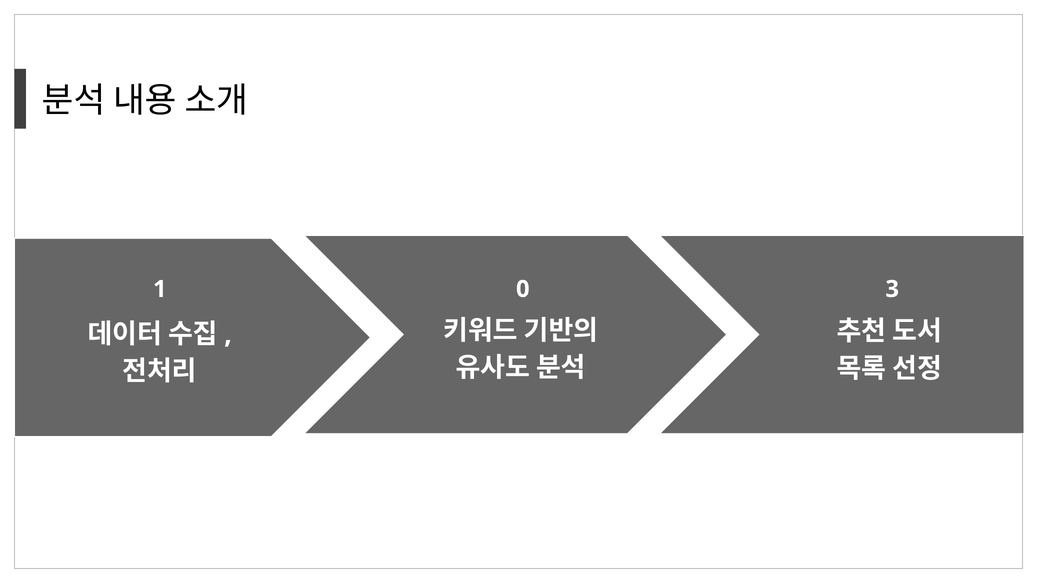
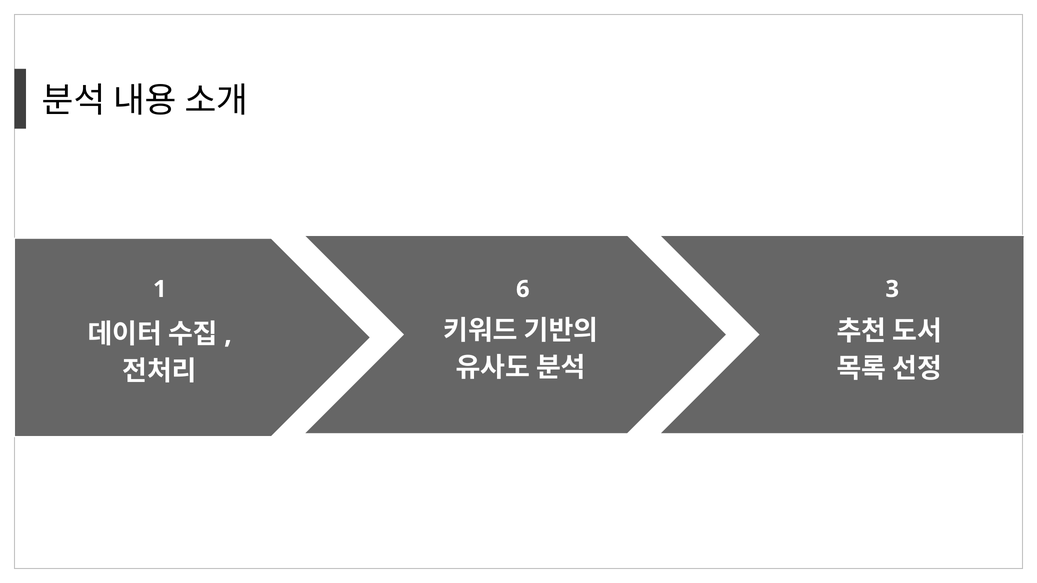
0: 0 -> 6
